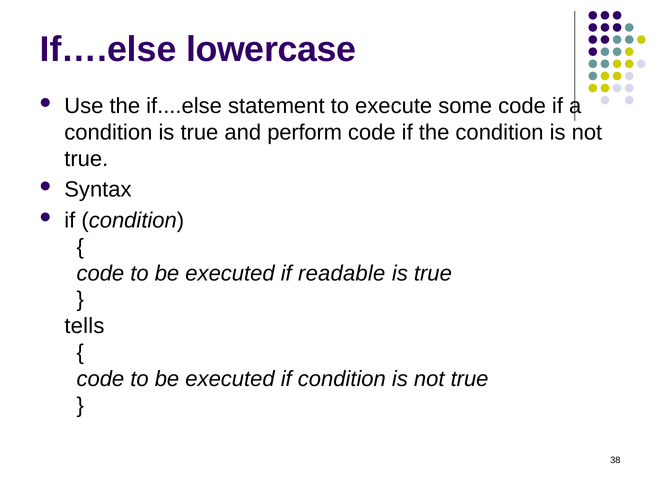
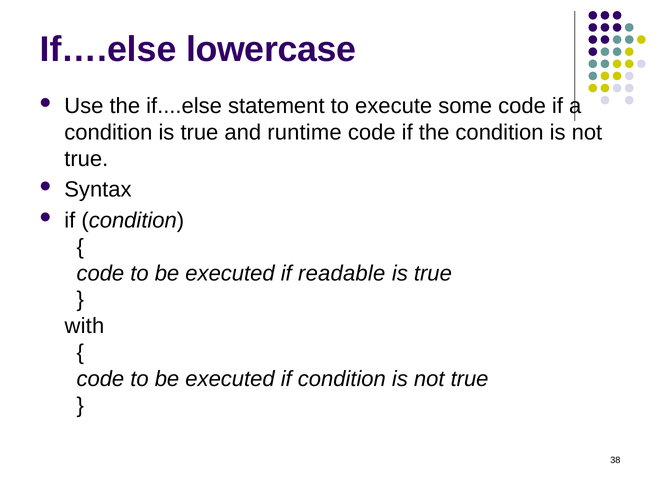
perform: perform -> runtime
tells: tells -> with
